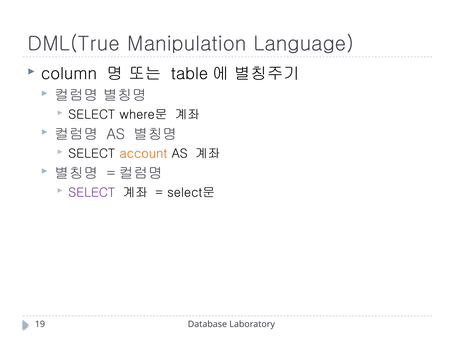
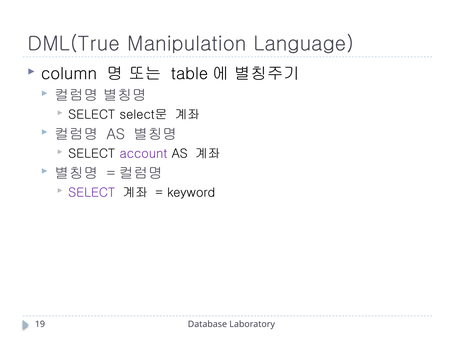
where문: where문 -> select문
account colour: orange -> purple
select문: select문 -> keyword
